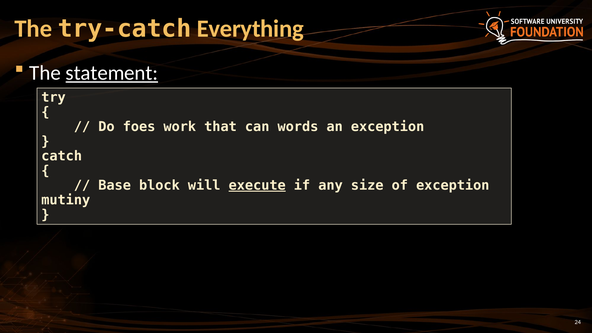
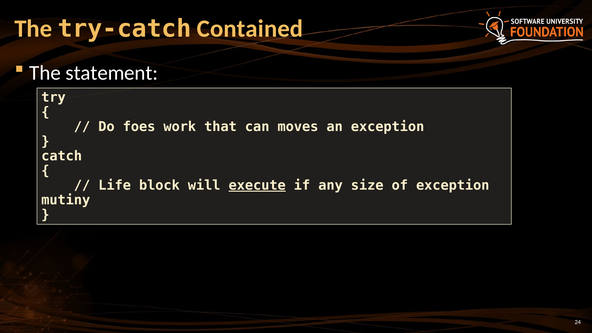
Everything: Everything -> Contained
statement underline: present -> none
words: words -> moves
Base: Base -> Life
